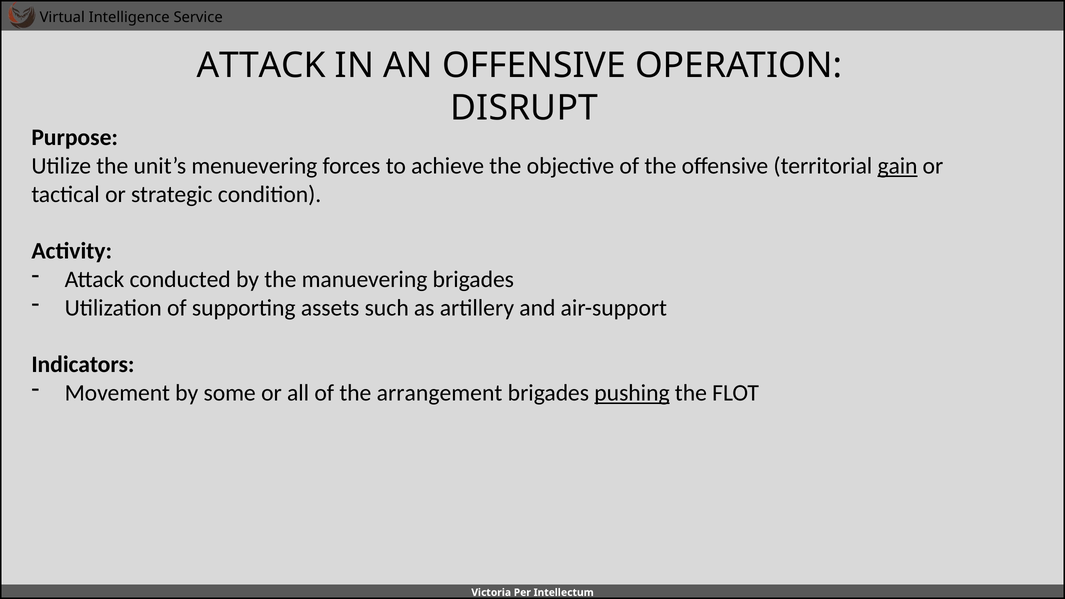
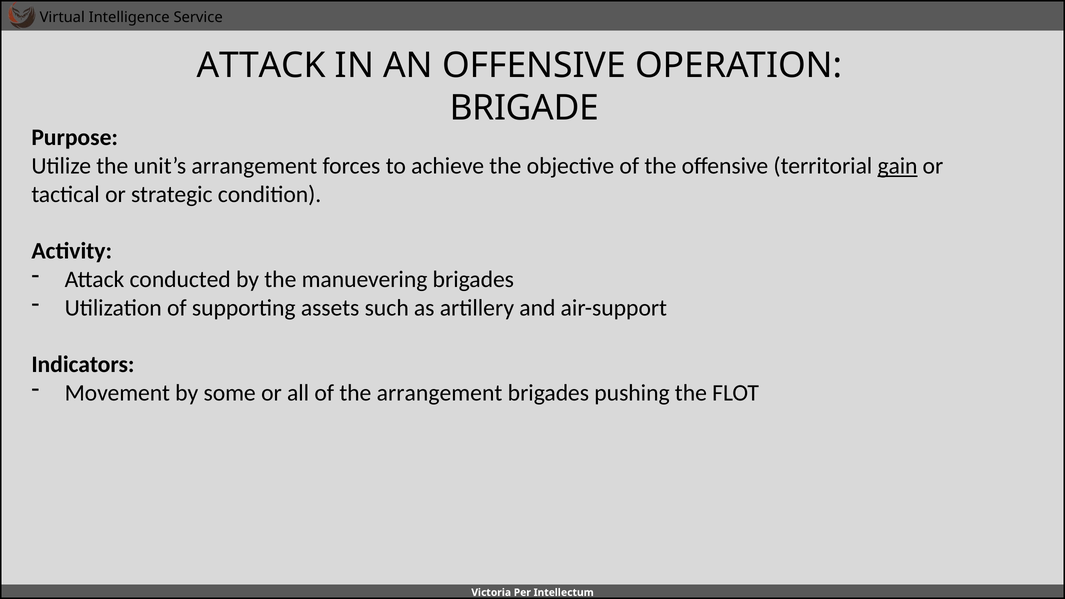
DISRUPT: DISRUPT -> BRIGADE
unit’s menuevering: menuevering -> arrangement
pushing underline: present -> none
